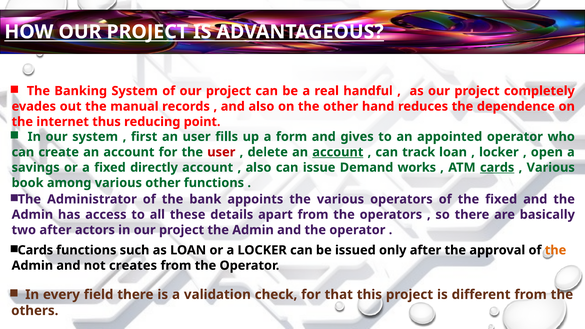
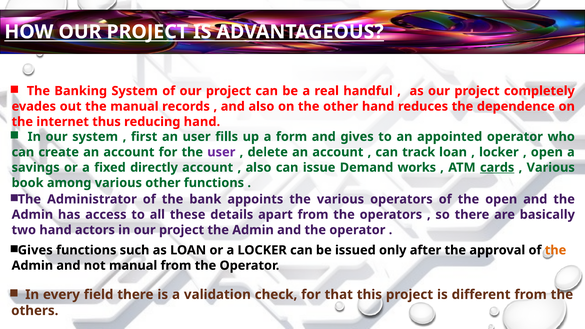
reducing point: point -> hand
user at (221, 152) colour: red -> purple
account at (338, 152) underline: present -> none
the fixed: fixed -> open
two after: after -> hand
Cards at (35, 250): Cards -> Gives
not creates: creates -> manual
